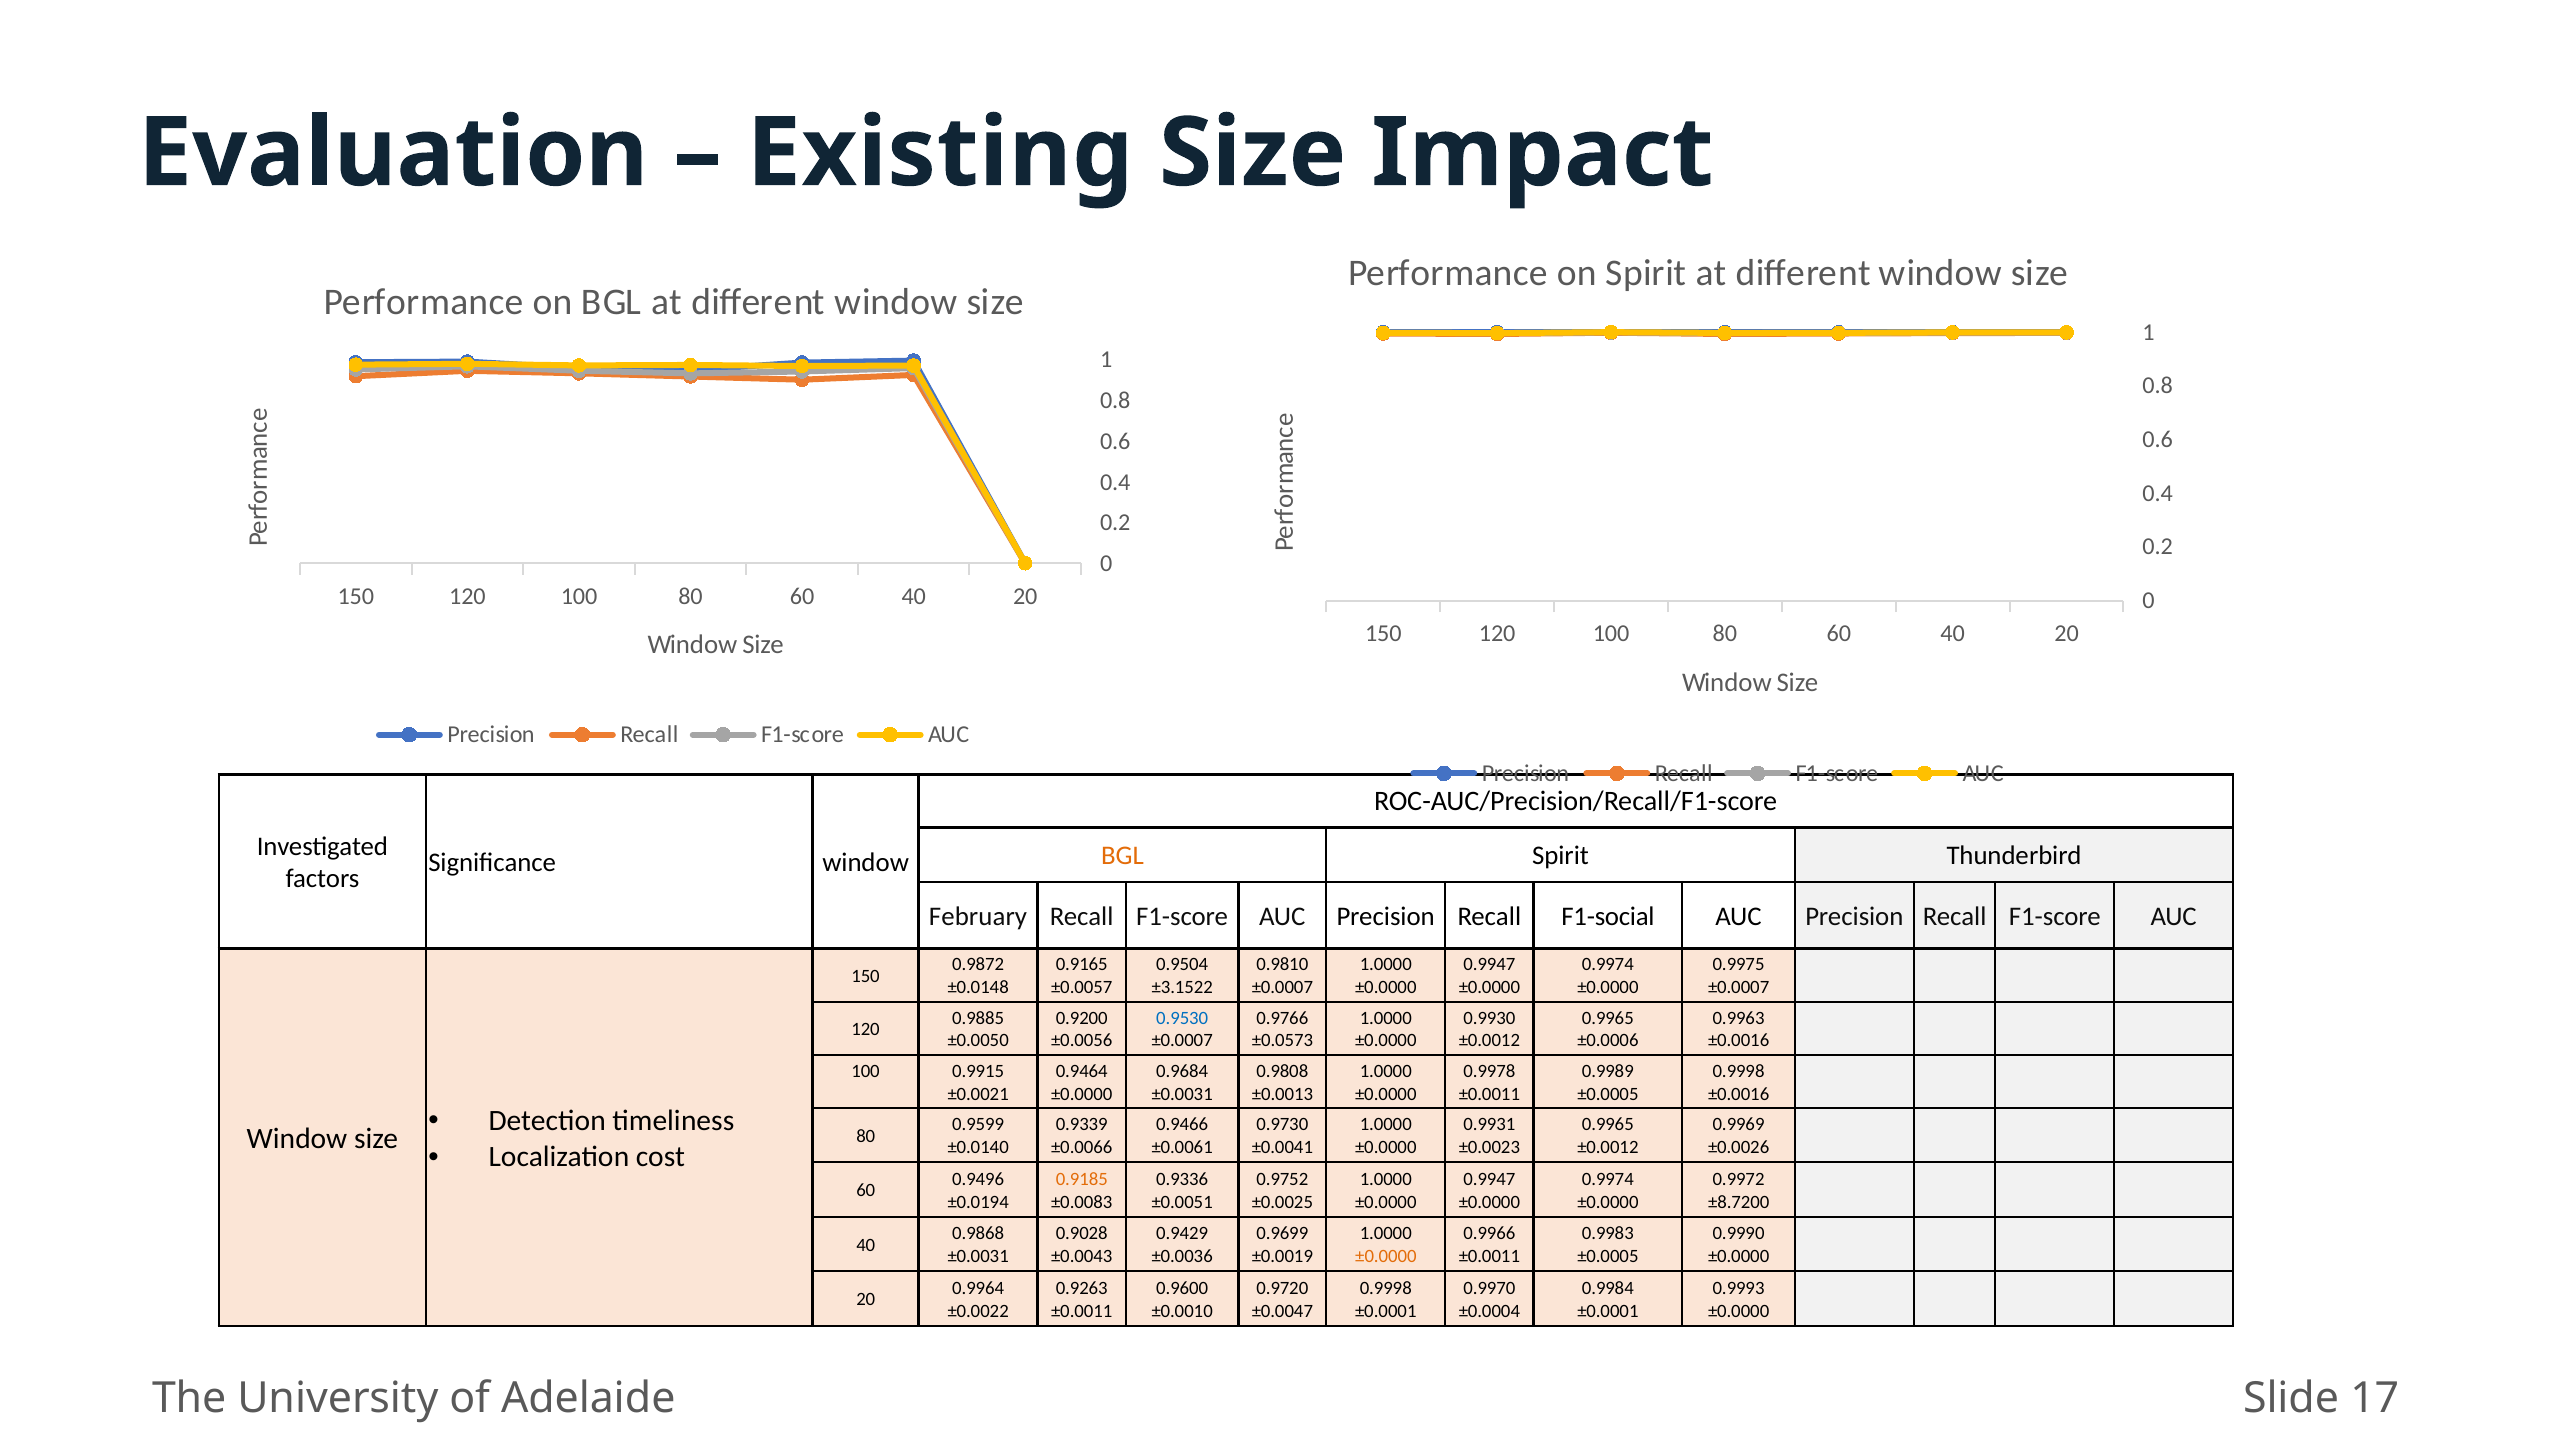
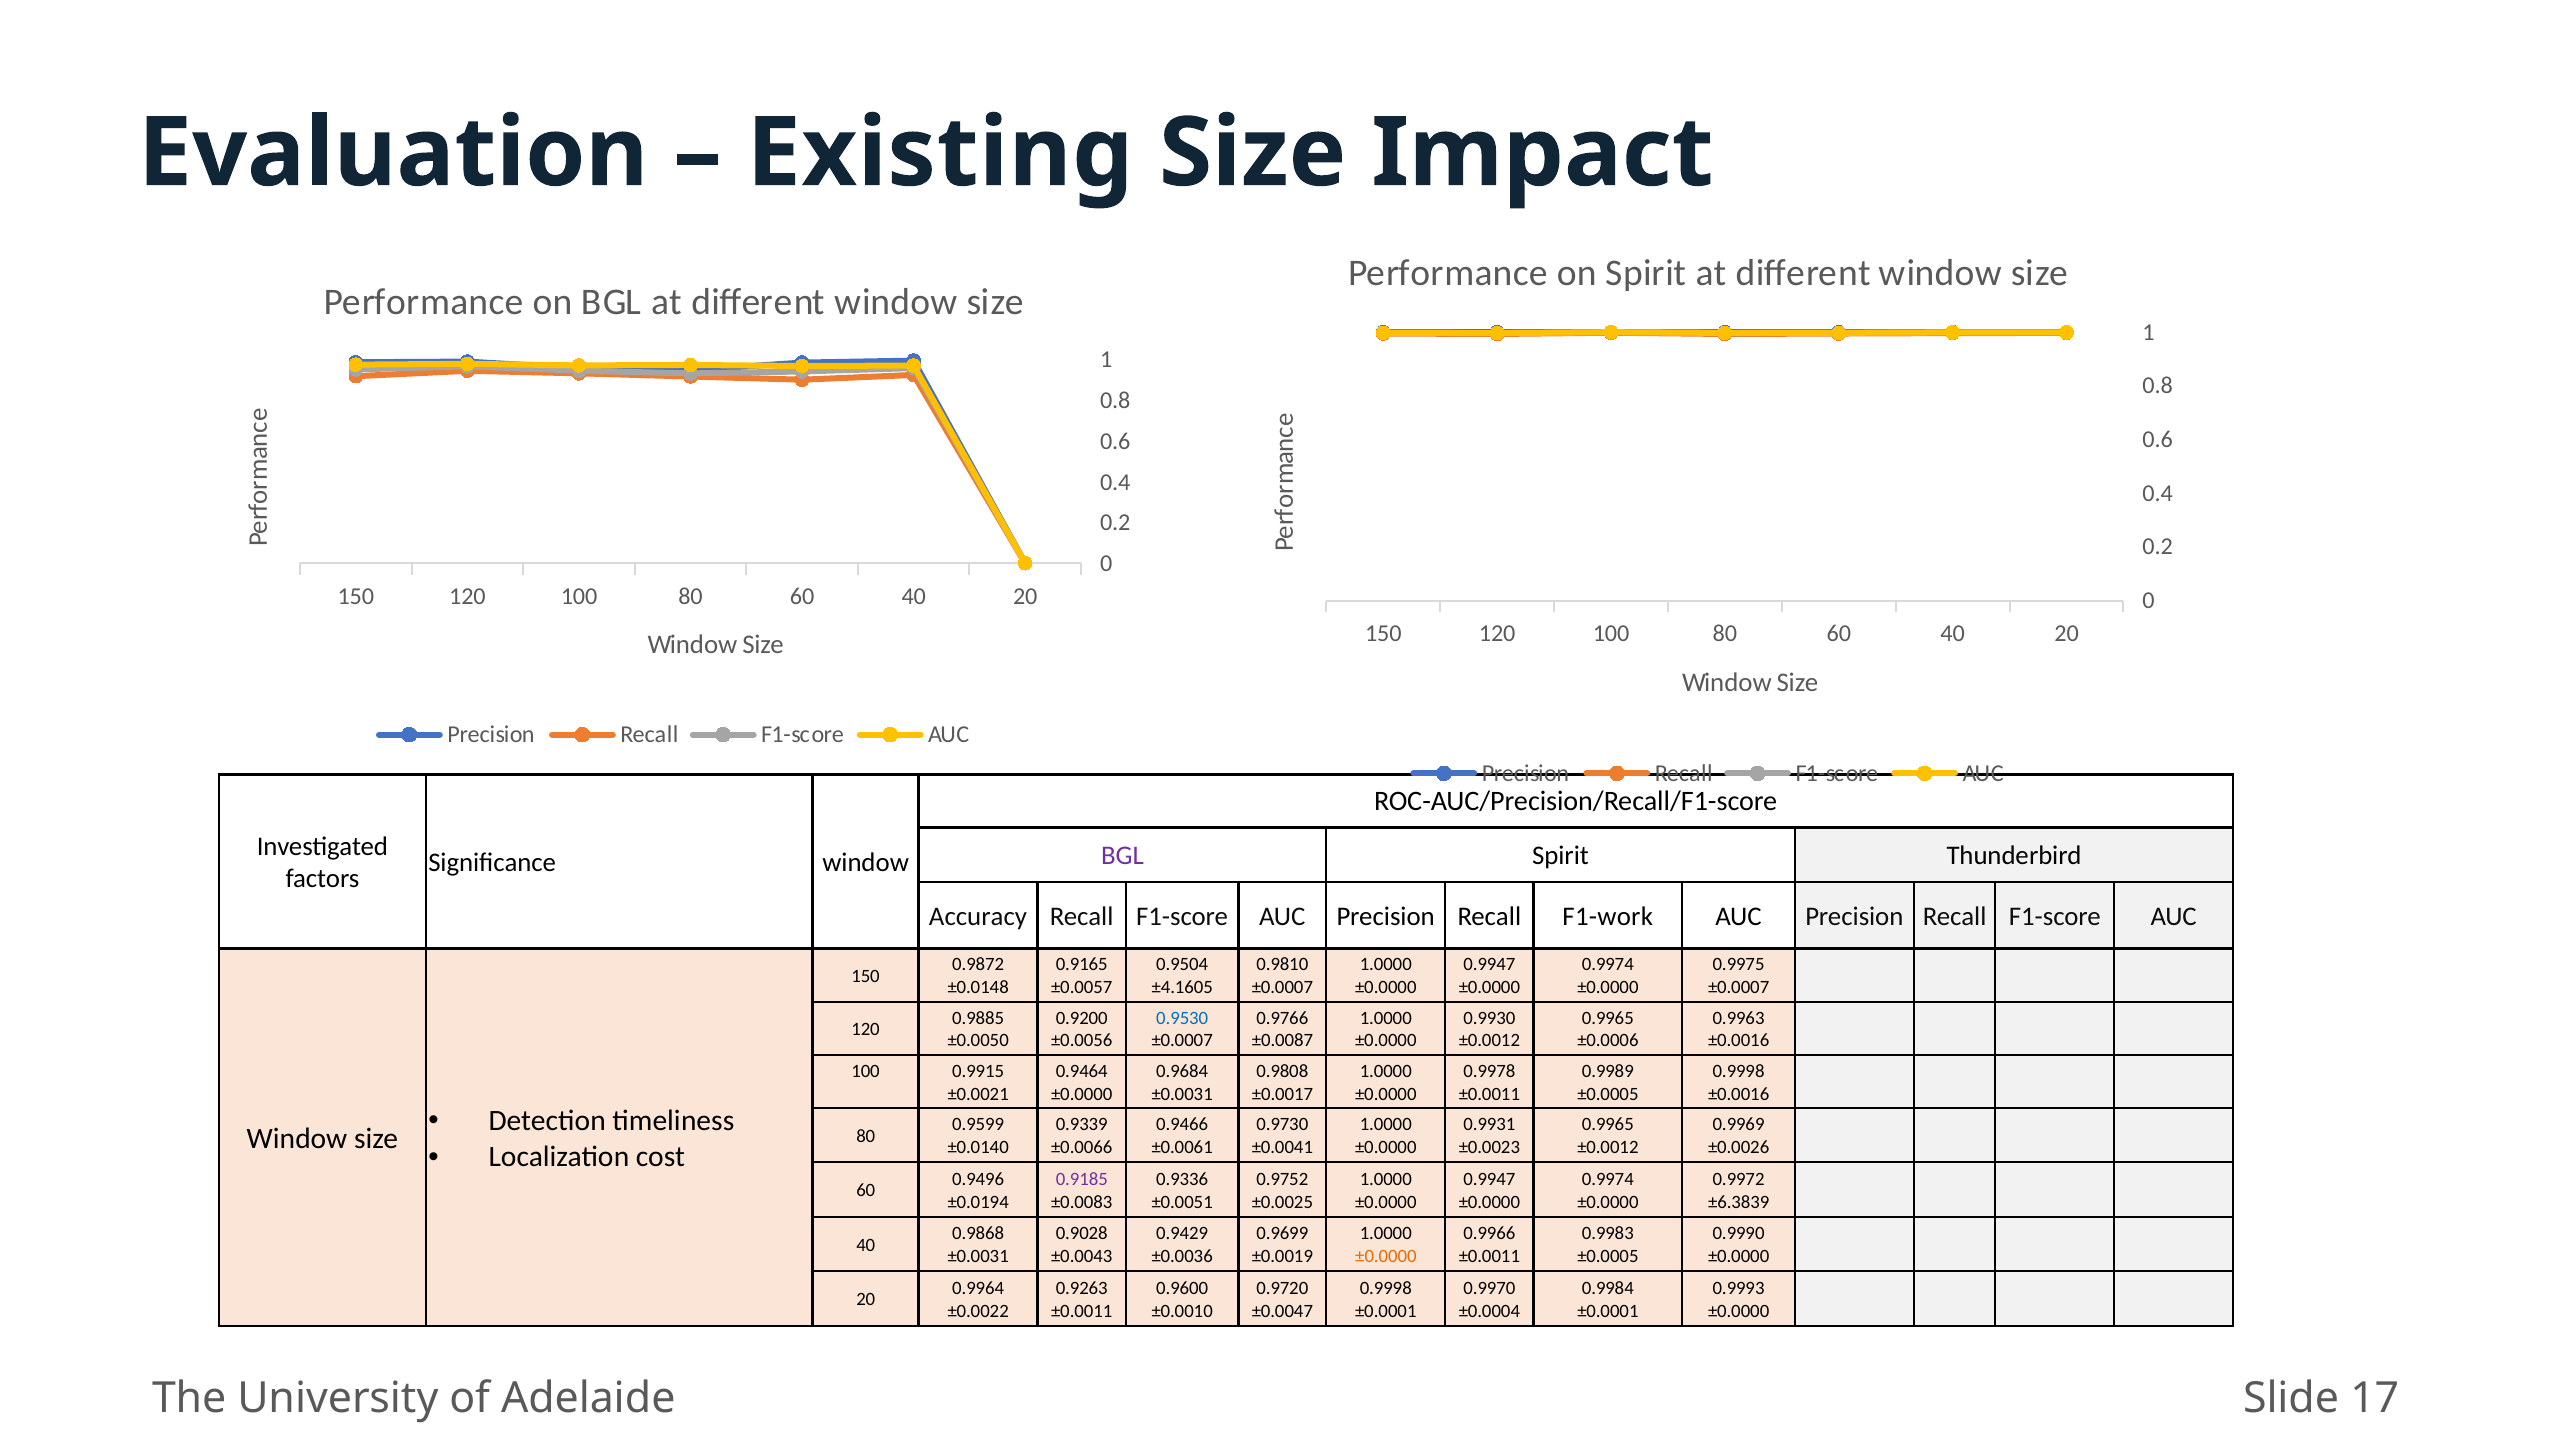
BGL at (1122, 856) colour: orange -> purple
February: February -> Accuracy
F1-social: F1-social -> F1-work
±3.1522: ±3.1522 -> ±4.1605
±0.0573: ±0.0573 -> ±0.0087
±0.0013: ±0.0013 -> ±0.0017
0.9185 colour: orange -> purple
±8.7200: ±8.7200 -> ±6.3839
